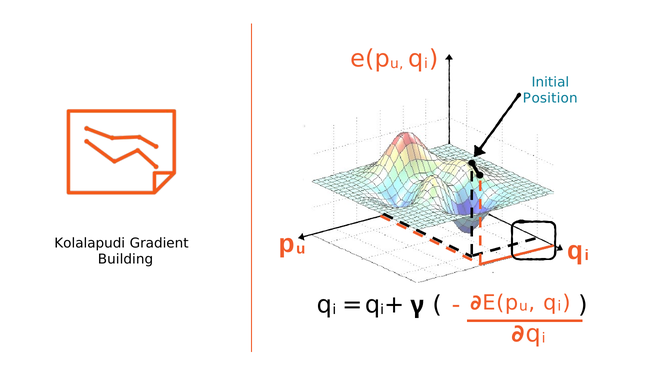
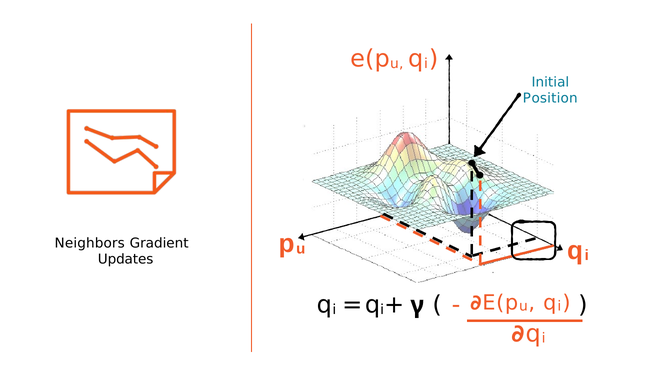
Kolalapudi: Kolalapudi -> Neighbors
Building: Building -> Updates
